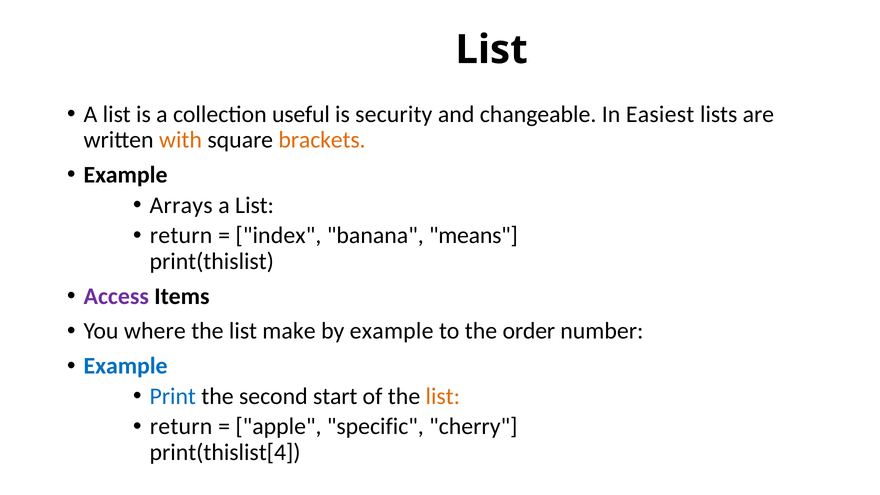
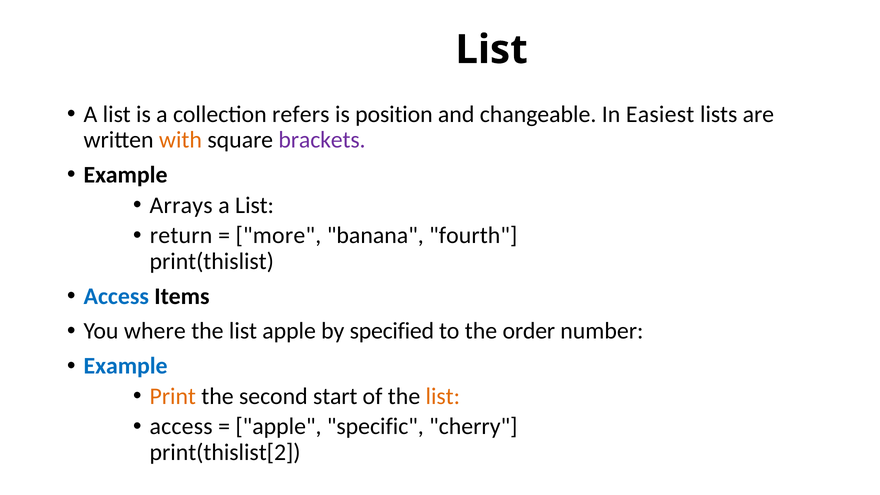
useful: useful -> refers
security: security -> position
brackets colour: orange -> purple
index: index -> more
means: means -> fourth
Access at (116, 296) colour: purple -> blue
list make: make -> apple
by example: example -> specified
Print colour: blue -> orange
return at (181, 427): return -> access
print(thislist[4: print(thislist[4 -> print(thislist[2
